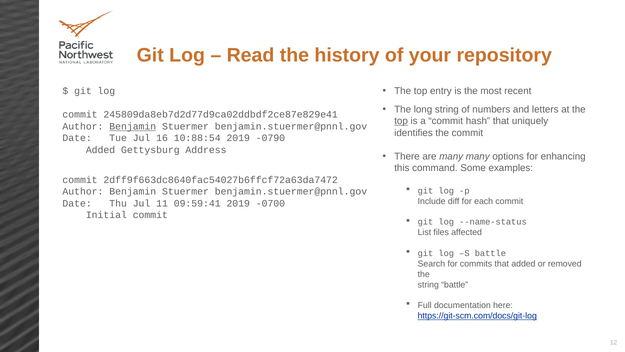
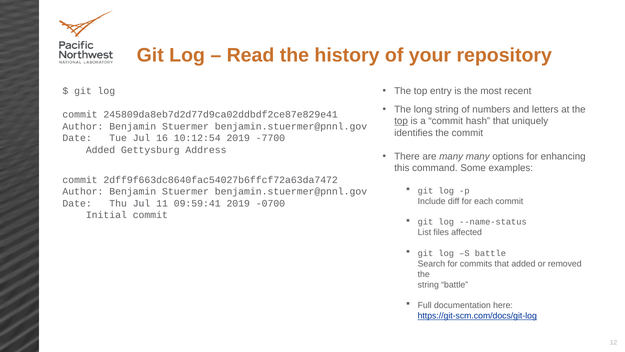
Benjamin at (133, 126) underline: present -> none
10:88:54: 10:88:54 -> 10:12:54
-0790: -0790 -> -7700
